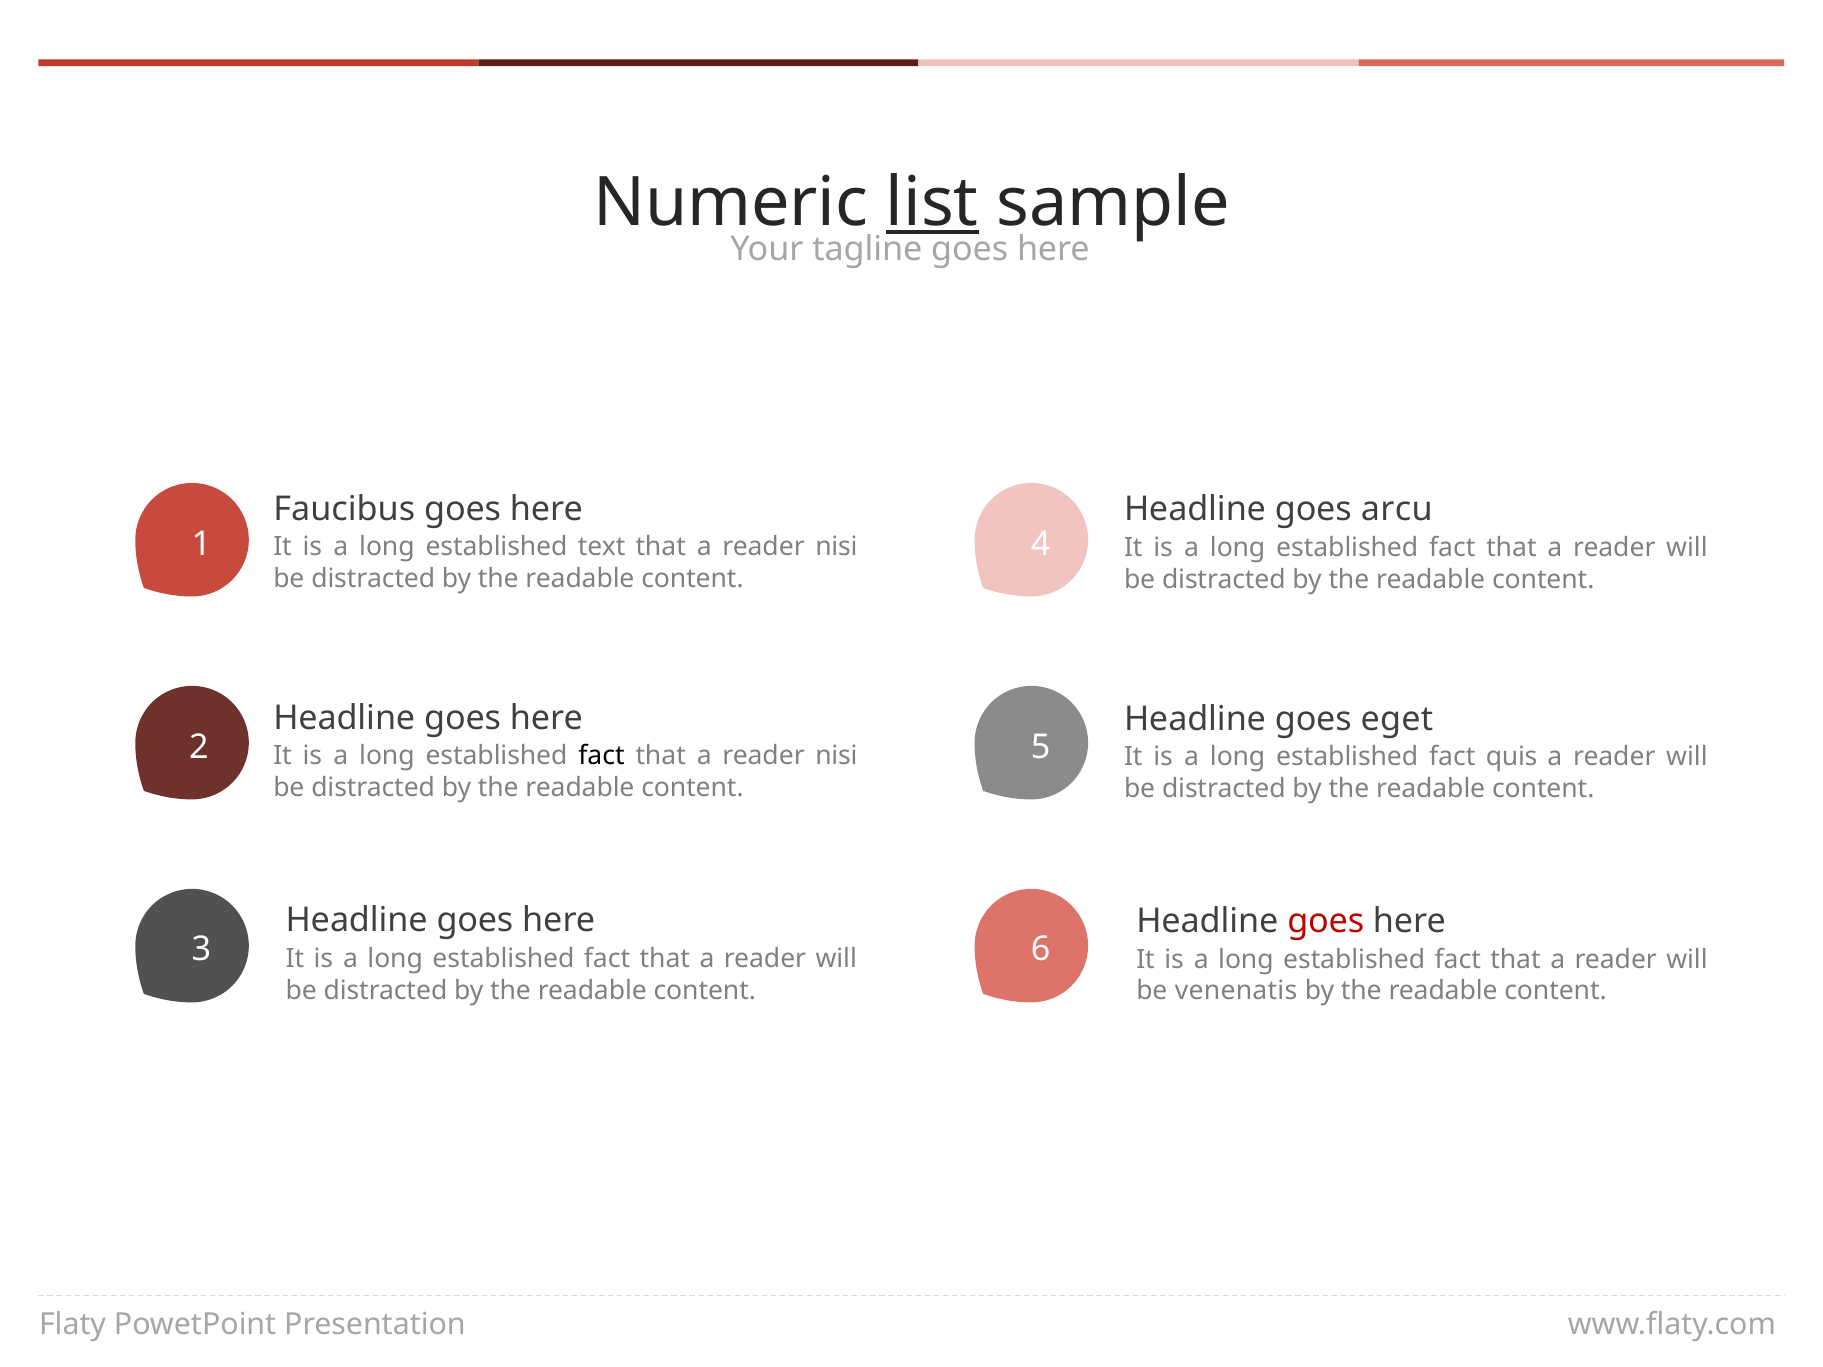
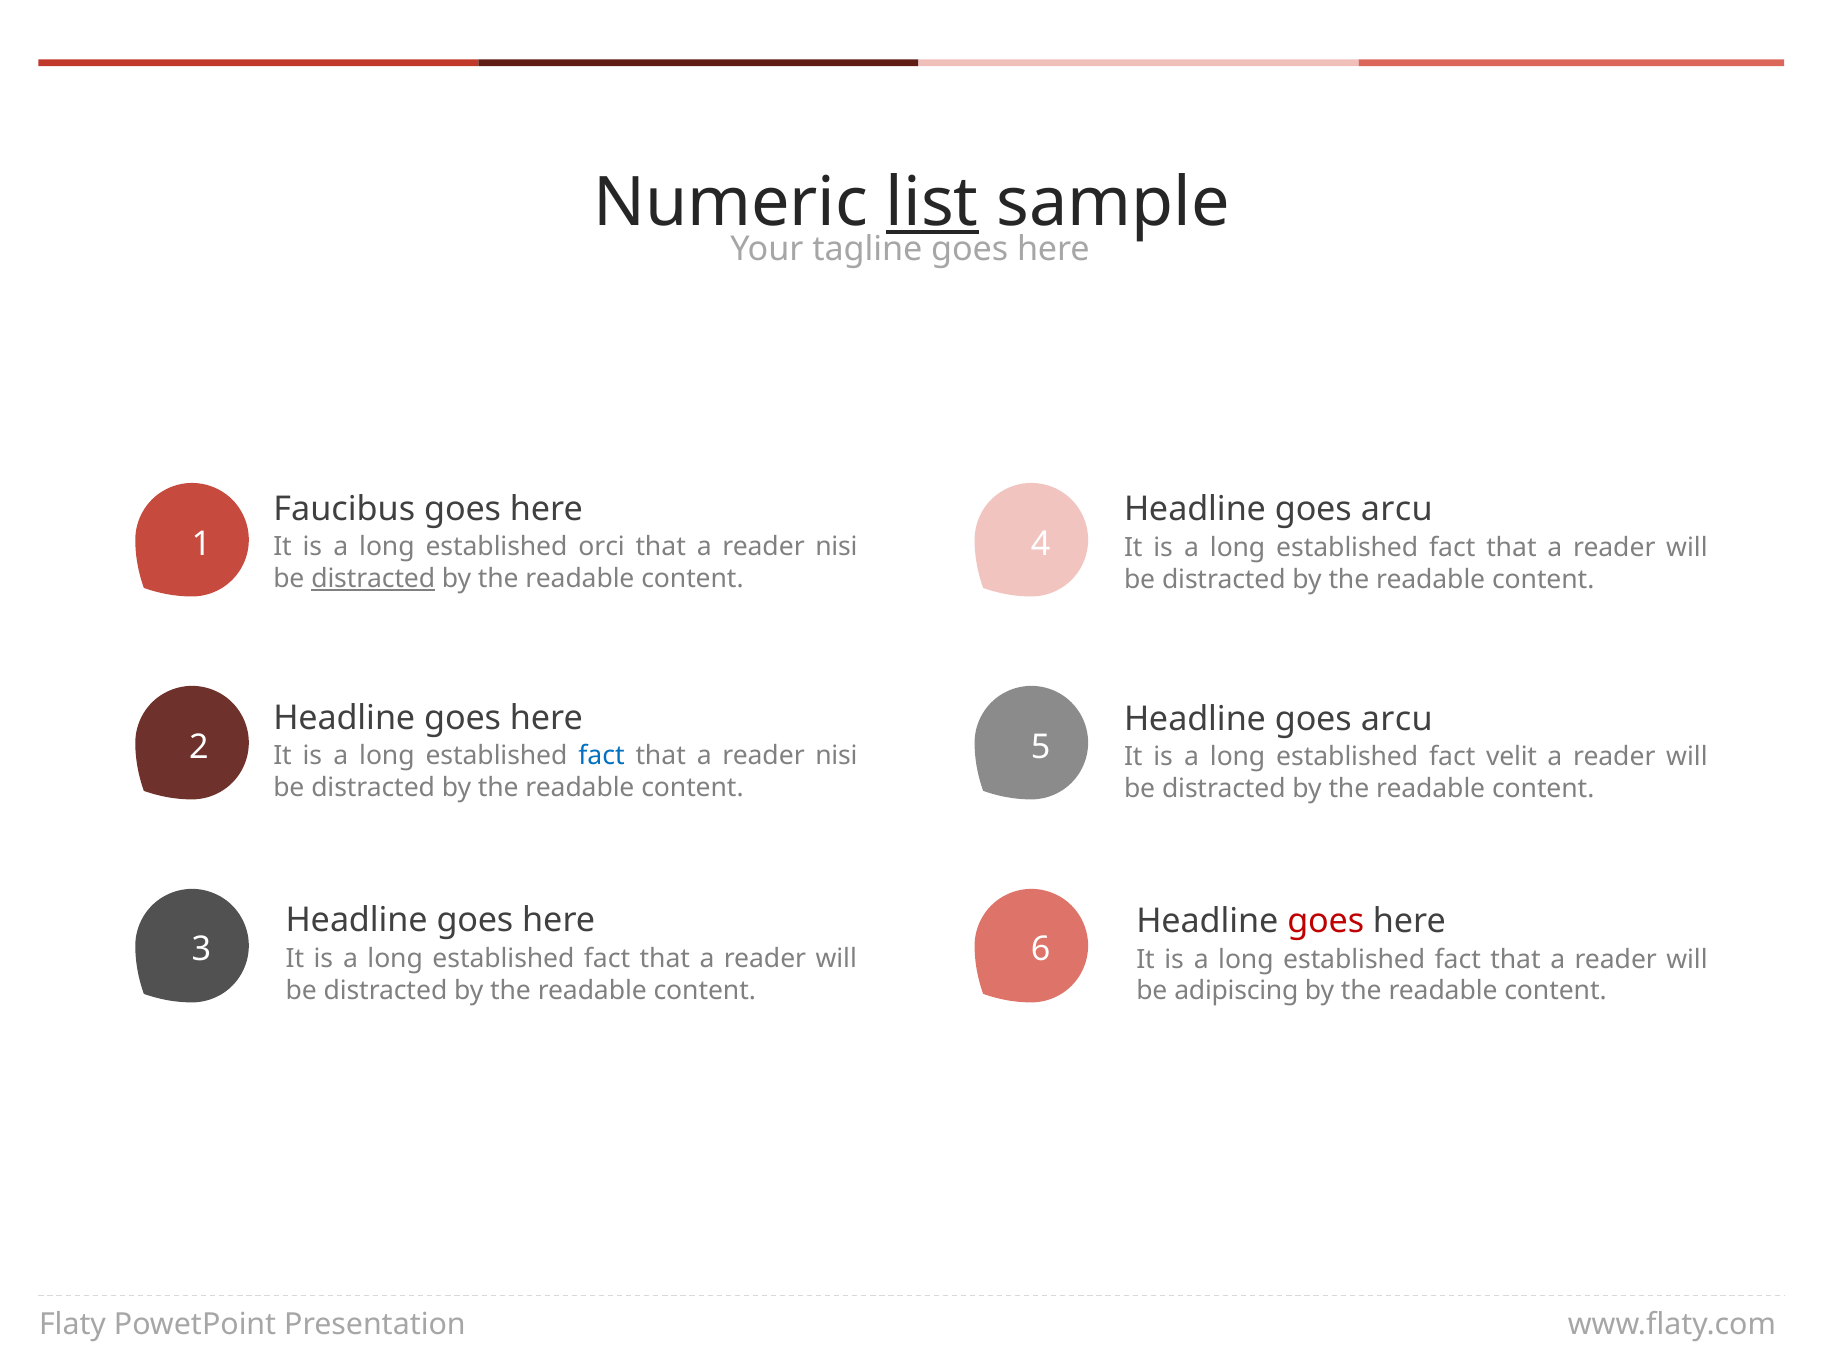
text: text -> orci
distracted at (373, 579) underline: none -> present
eget at (1397, 719): eget -> arcu
fact at (602, 756) colour: black -> blue
quis: quis -> velit
venenatis: venenatis -> adipiscing
